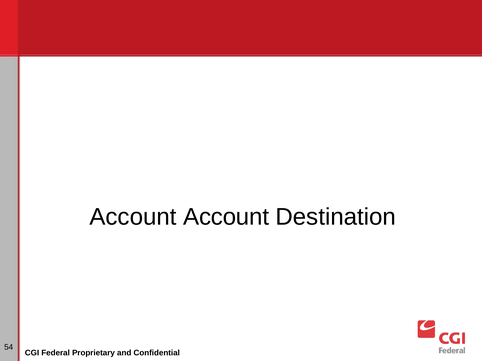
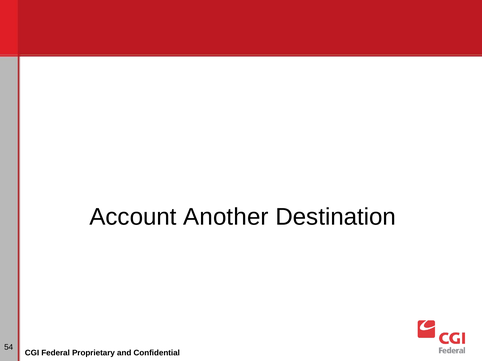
Account Account: Account -> Another
